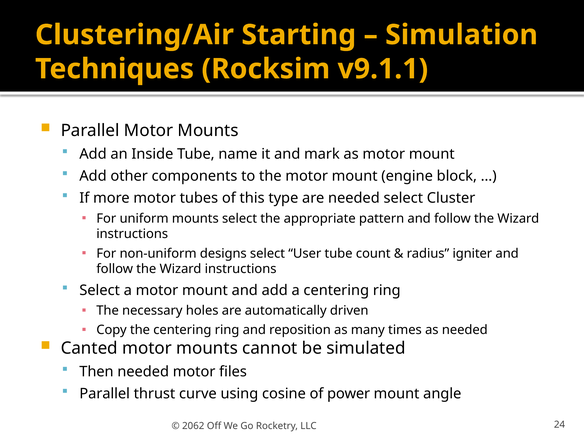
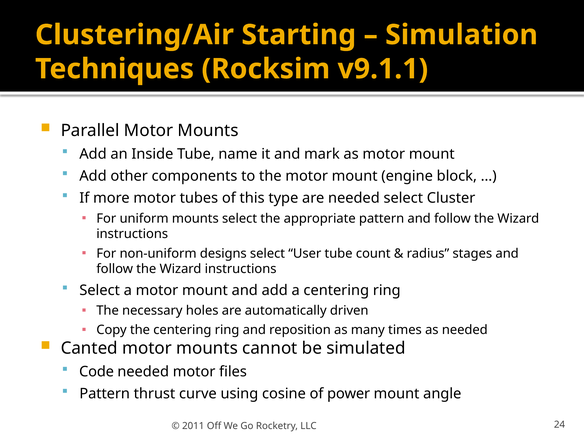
igniter: igniter -> stages
Then: Then -> Code
Parallel at (105, 394): Parallel -> Pattern
2062: 2062 -> 2011
